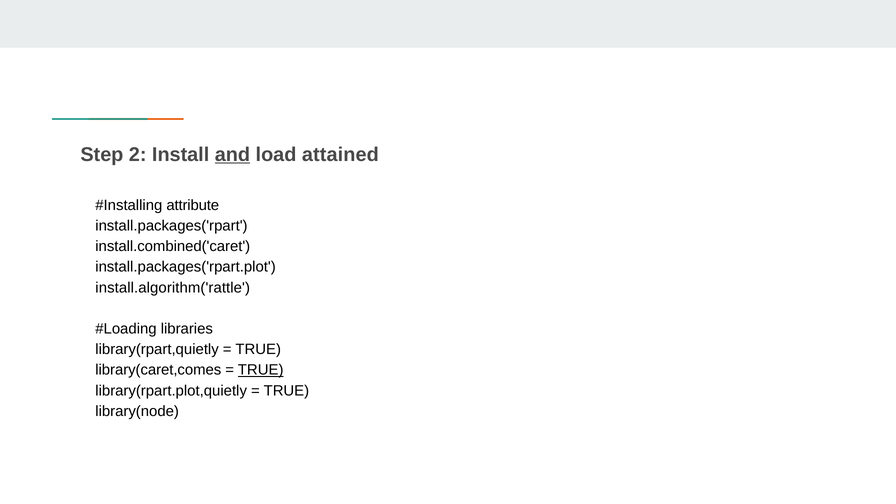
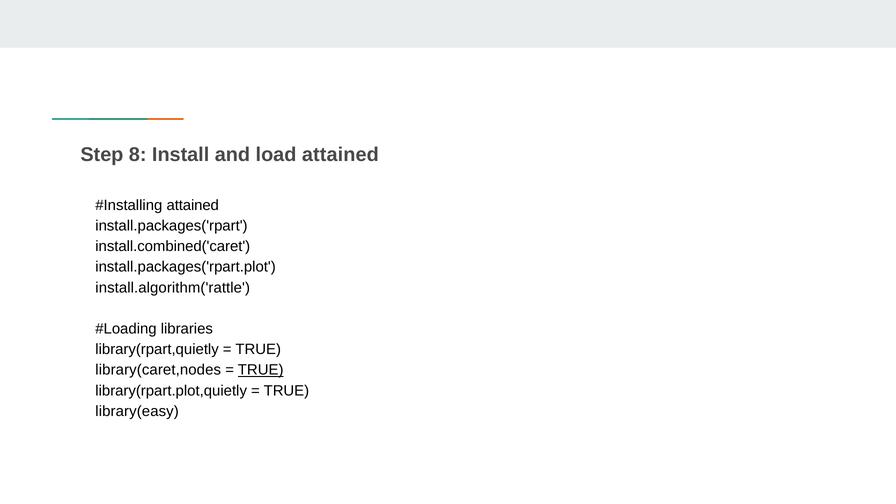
2: 2 -> 8
and underline: present -> none
attribute at (193, 205): attribute -> attained
library(caret,comes: library(caret,comes -> library(caret,nodes
library(node: library(node -> library(easy
